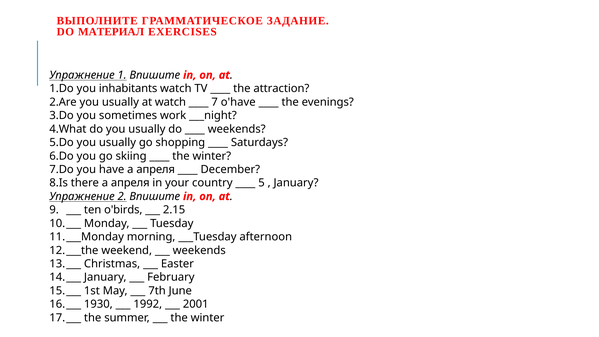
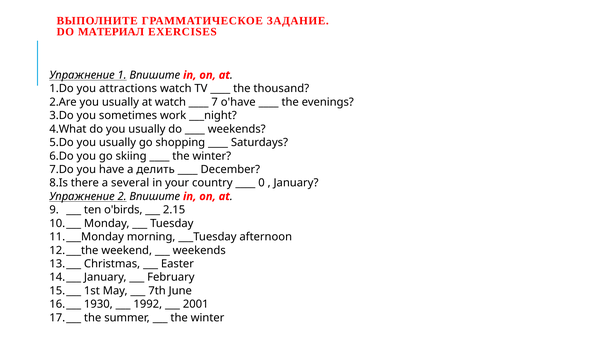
inhabitants: inhabitants -> attractions
attraction: attraction -> thousand
have a апреля: апреля -> делить
there a апреля: апреля -> several
5: 5 -> 0
